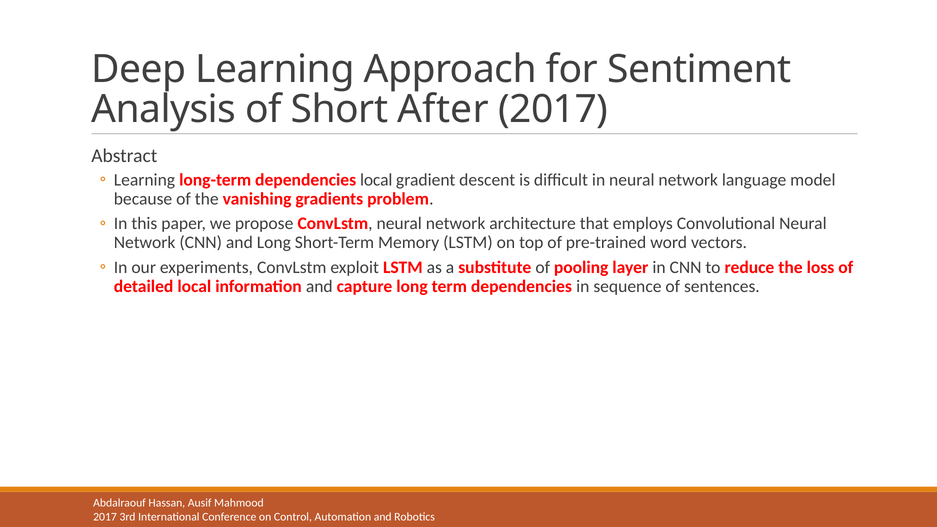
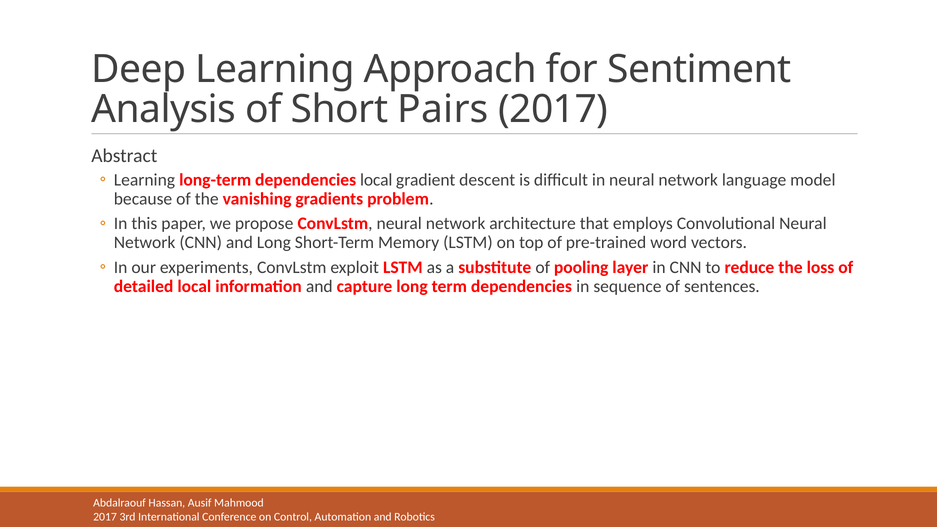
After: After -> Pairs
